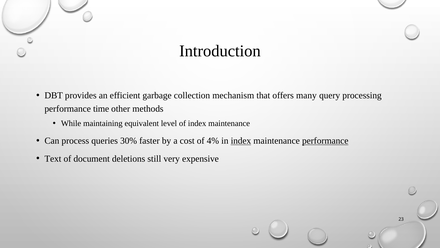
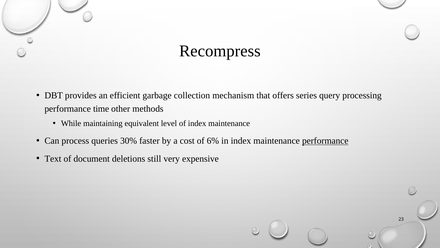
Introduction: Introduction -> Recompress
many: many -> series
4%: 4% -> 6%
index at (241, 141) underline: present -> none
